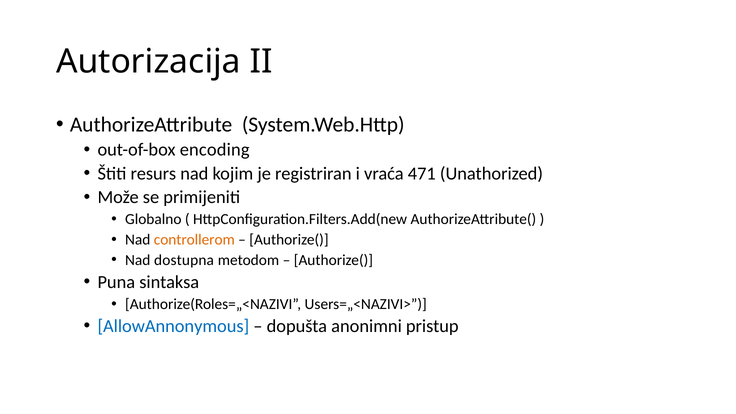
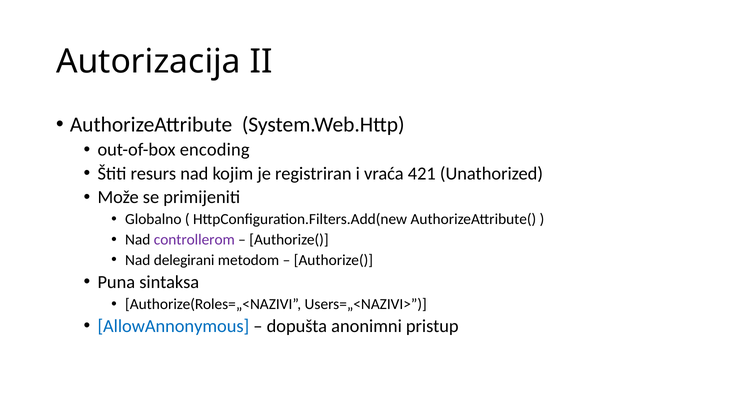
471: 471 -> 421
controllerom colour: orange -> purple
dostupna: dostupna -> delegirani
